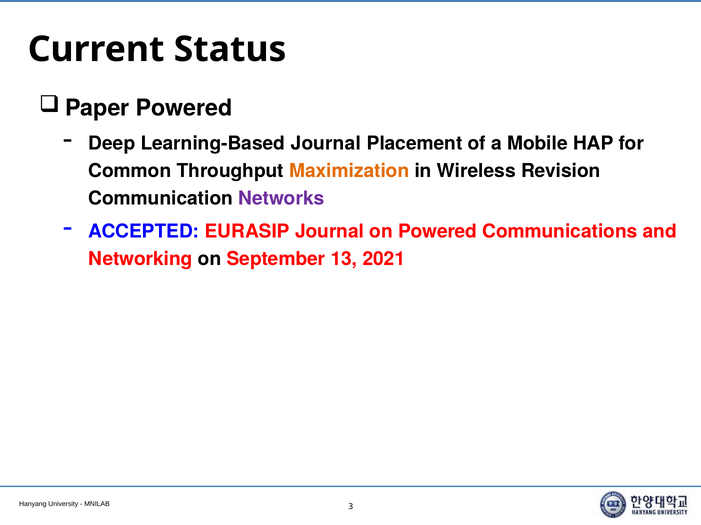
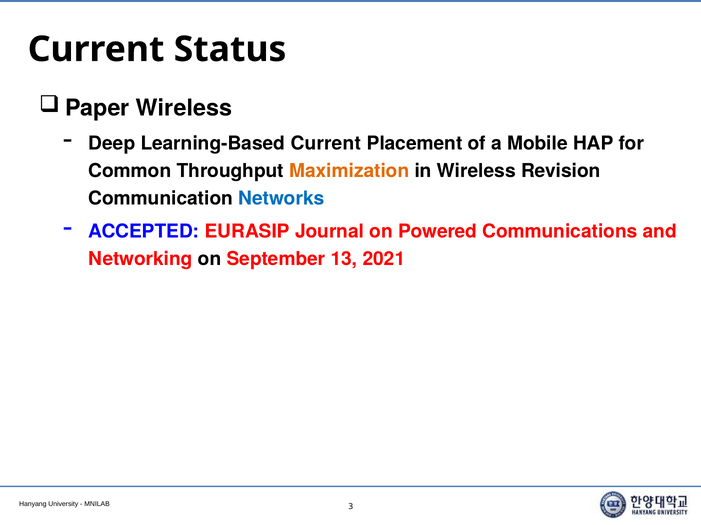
Paper Powered: Powered -> Wireless
Learning-Based Journal: Journal -> Current
Networks colour: purple -> blue
